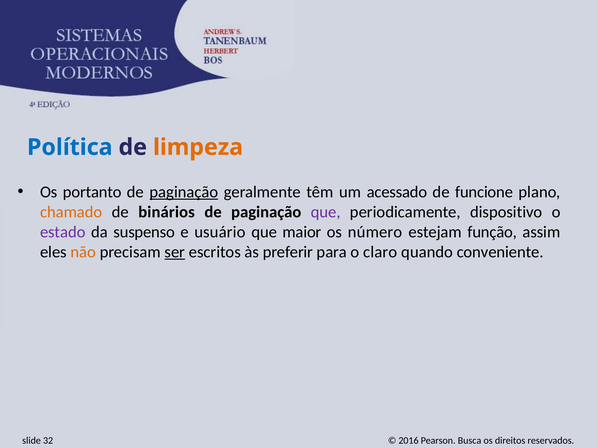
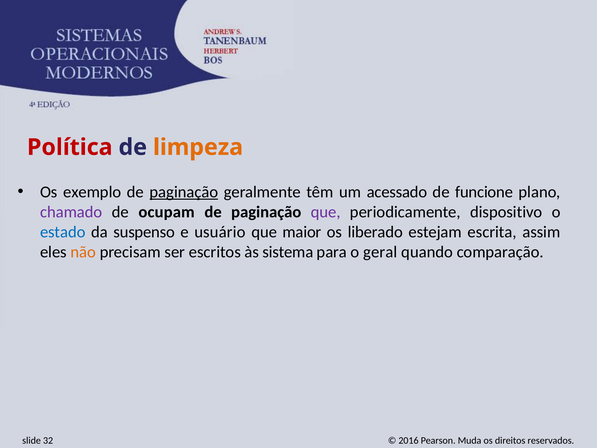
Política colour: blue -> red
portanto: portanto -> exemplo
chamado colour: orange -> purple
binários: binários -> ocupam
estado colour: purple -> blue
número: número -> liberado
função: função -> escrita
ser underline: present -> none
preferir: preferir -> sistema
claro: claro -> geral
conveniente: conveniente -> comparação
Busca: Busca -> Muda
